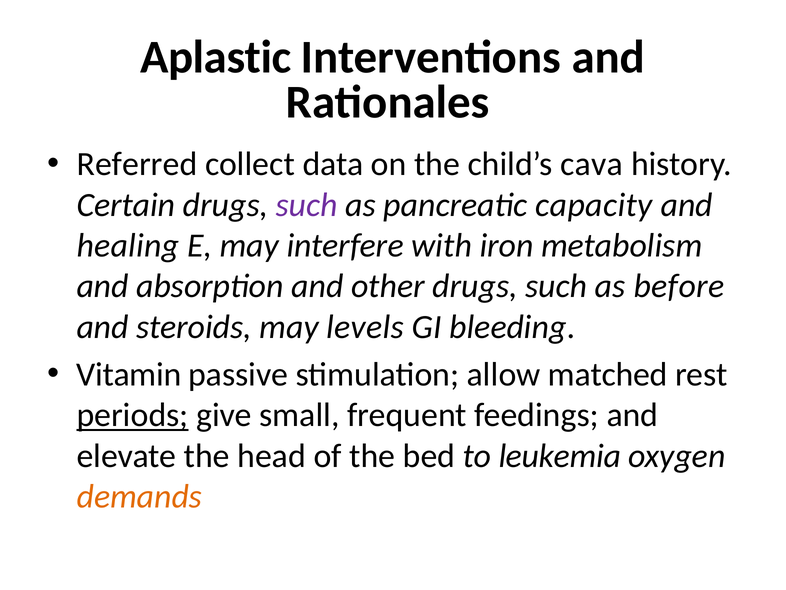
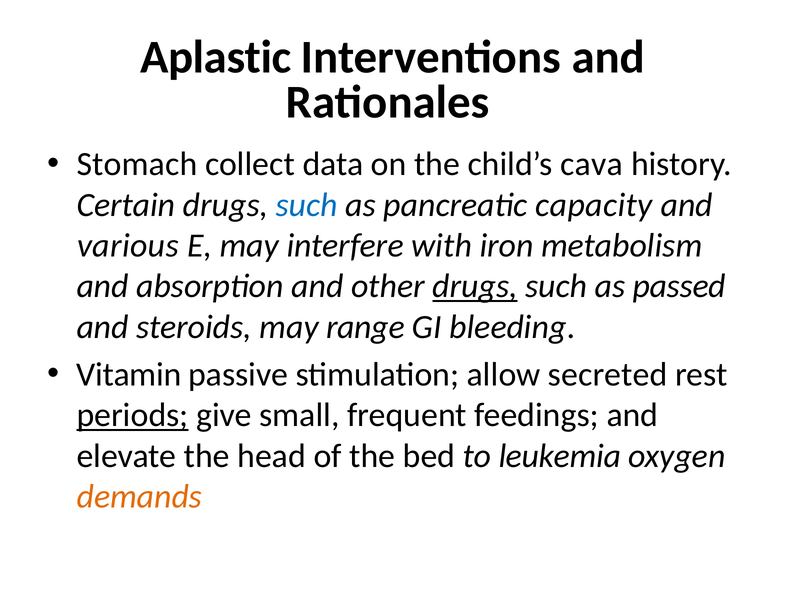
Referred: Referred -> Stomach
such at (307, 205) colour: purple -> blue
healing: healing -> various
drugs at (475, 286) underline: none -> present
before: before -> passed
levels: levels -> range
matched: matched -> secreted
